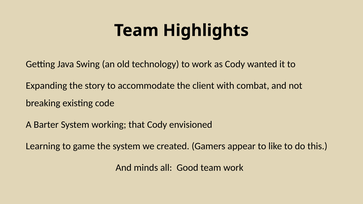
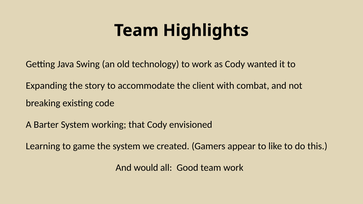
minds: minds -> would
